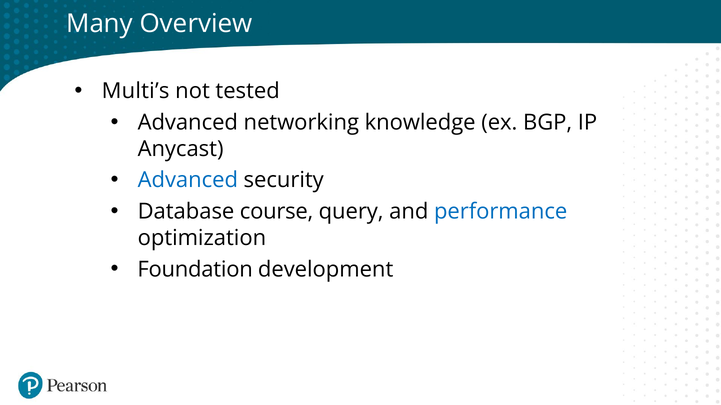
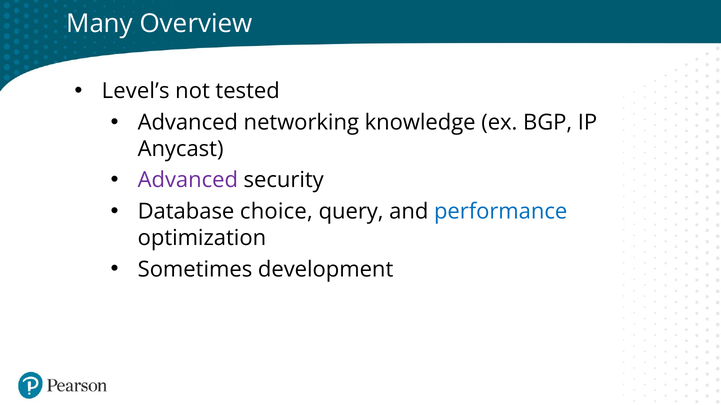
Multi’s: Multi’s -> Level’s
Advanced at (188, 180) colour: blue -> purple
course: course -> choice
Foundation: Foundation -> Sometimes
